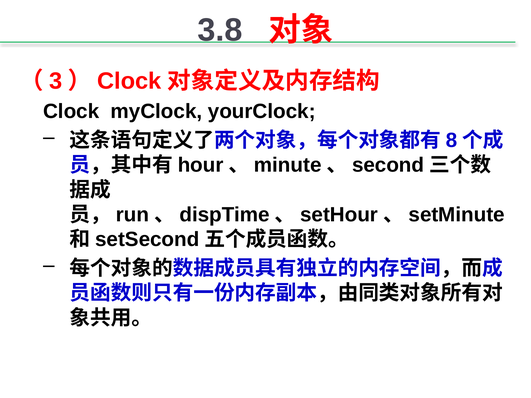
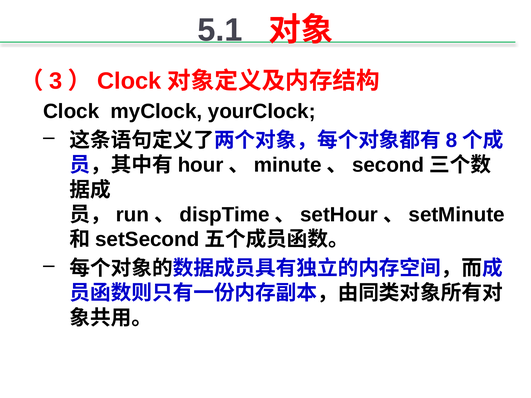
3.8: 3.8 -> 5.1
